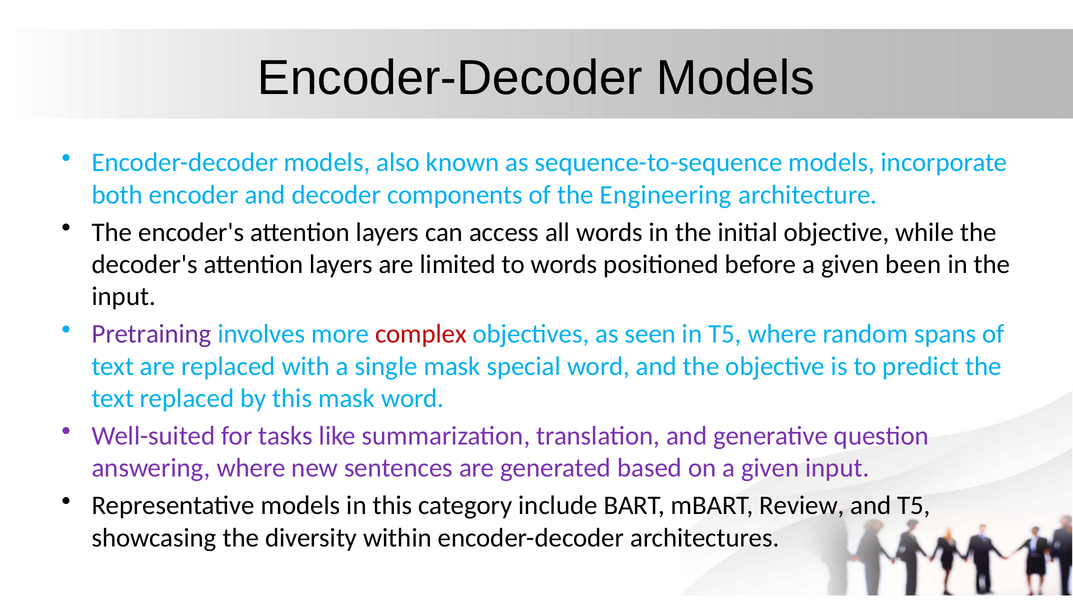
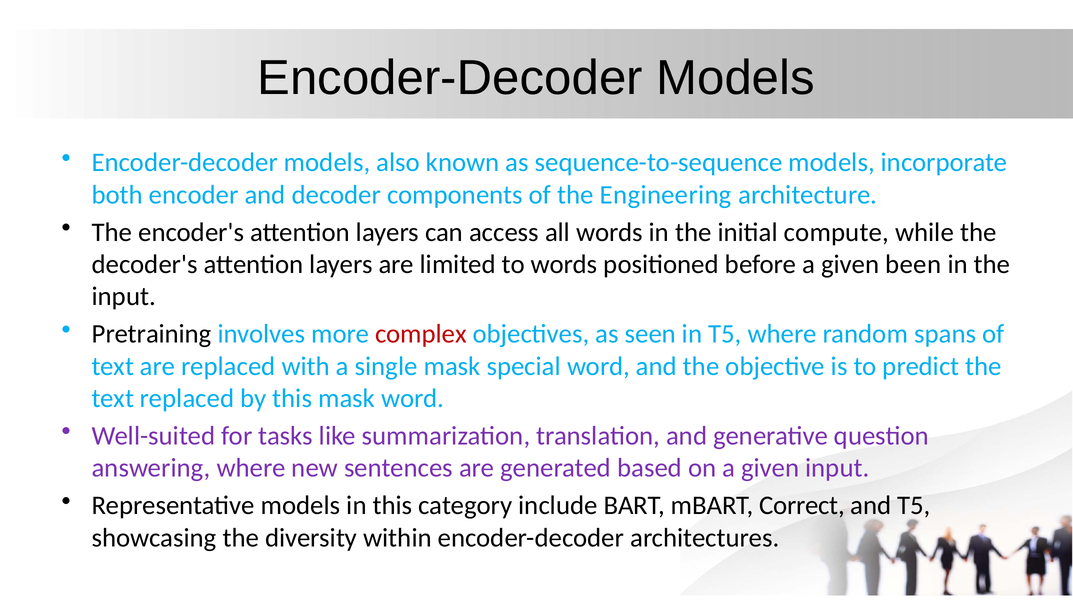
initial objective: objective -> compute
Pretraining colour: purple -> black
Review: Review -> Correct
